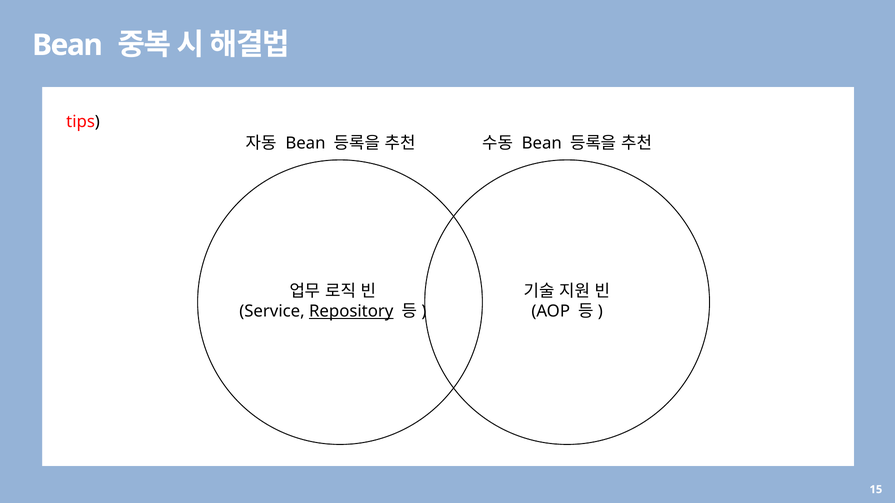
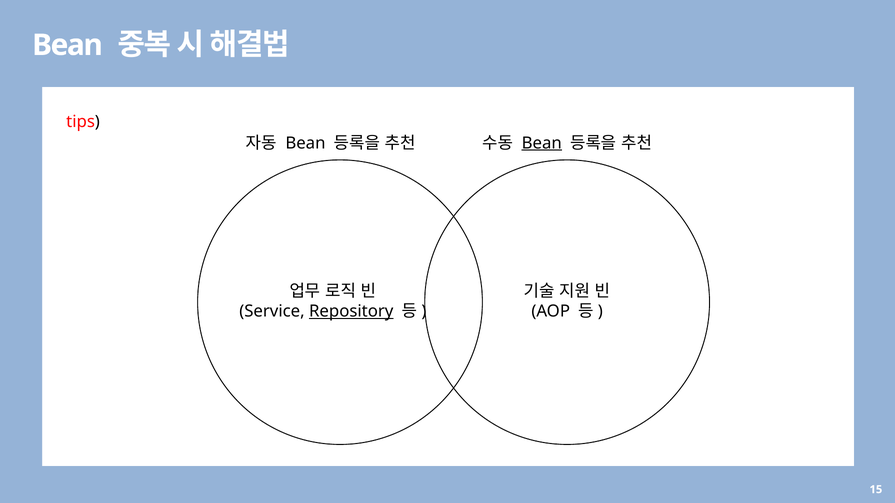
Bean at (542, 143) underline: none -> present
